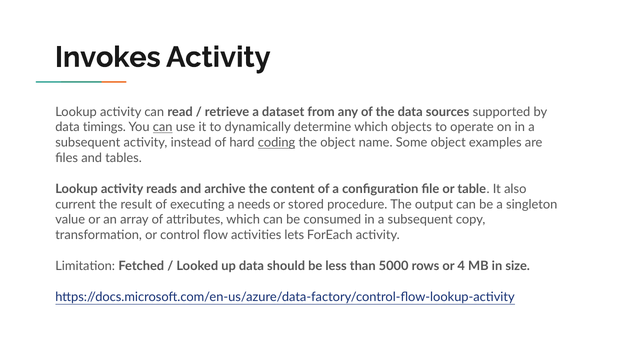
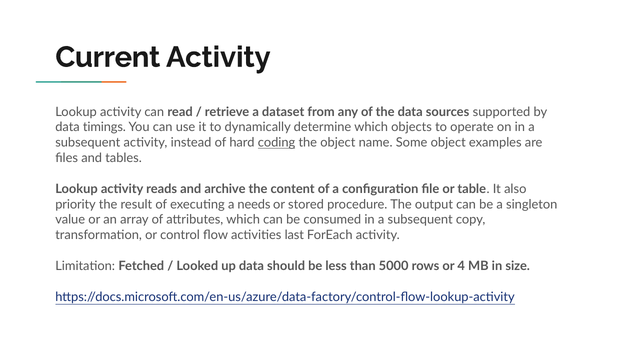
Invokes: Invokes -> Current
can at (163, 127) underline: present -> none
current: current -> priority
lets: lets -> last
